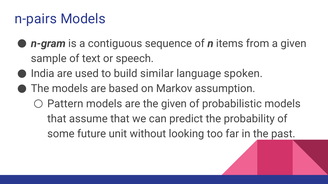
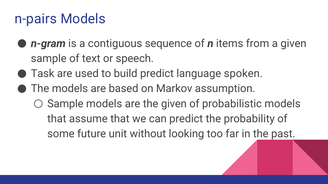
India: India -> Task
build similar: similar -> predict
Pattern at (65, 104): Pattern -> Sample
